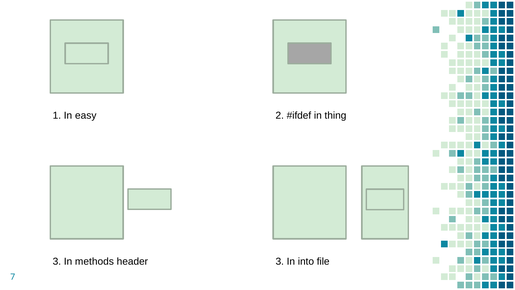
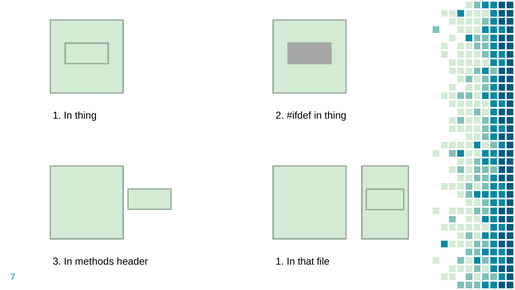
1 In easy: easy -> thing
header 3: 3 -> 1
into: into -> that
